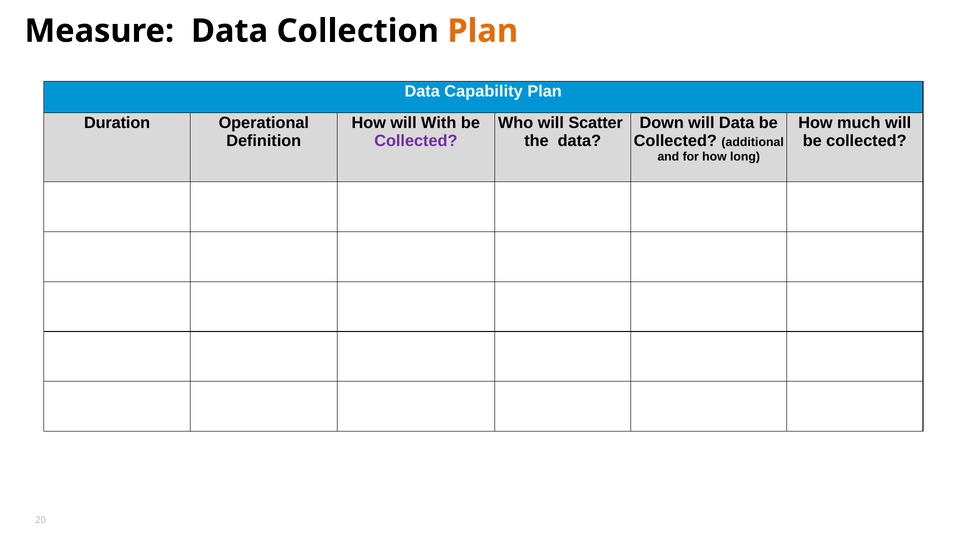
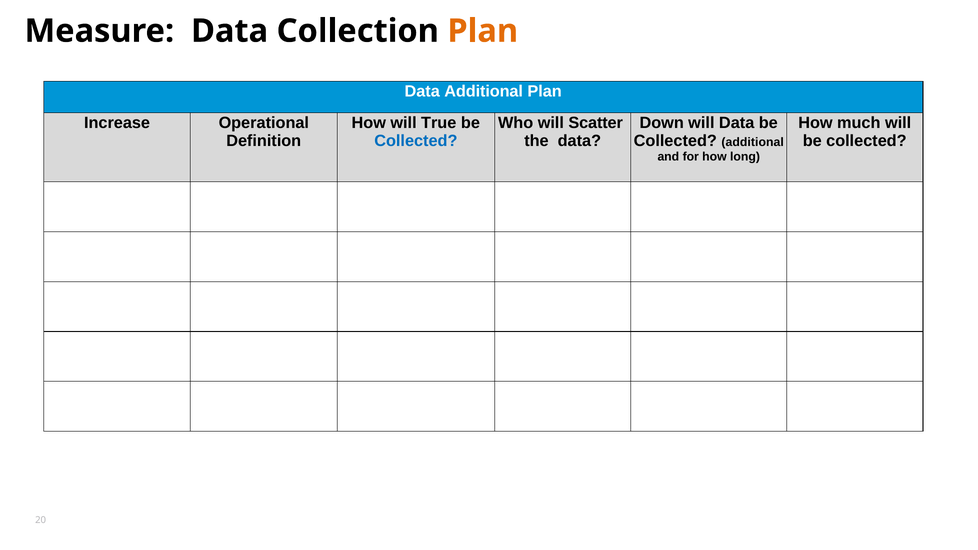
Data Capability: Capability -> Additional
Duration: Duration -> Increase
With: With -> True
Collected at (416, 141) colour: purple -> blue
